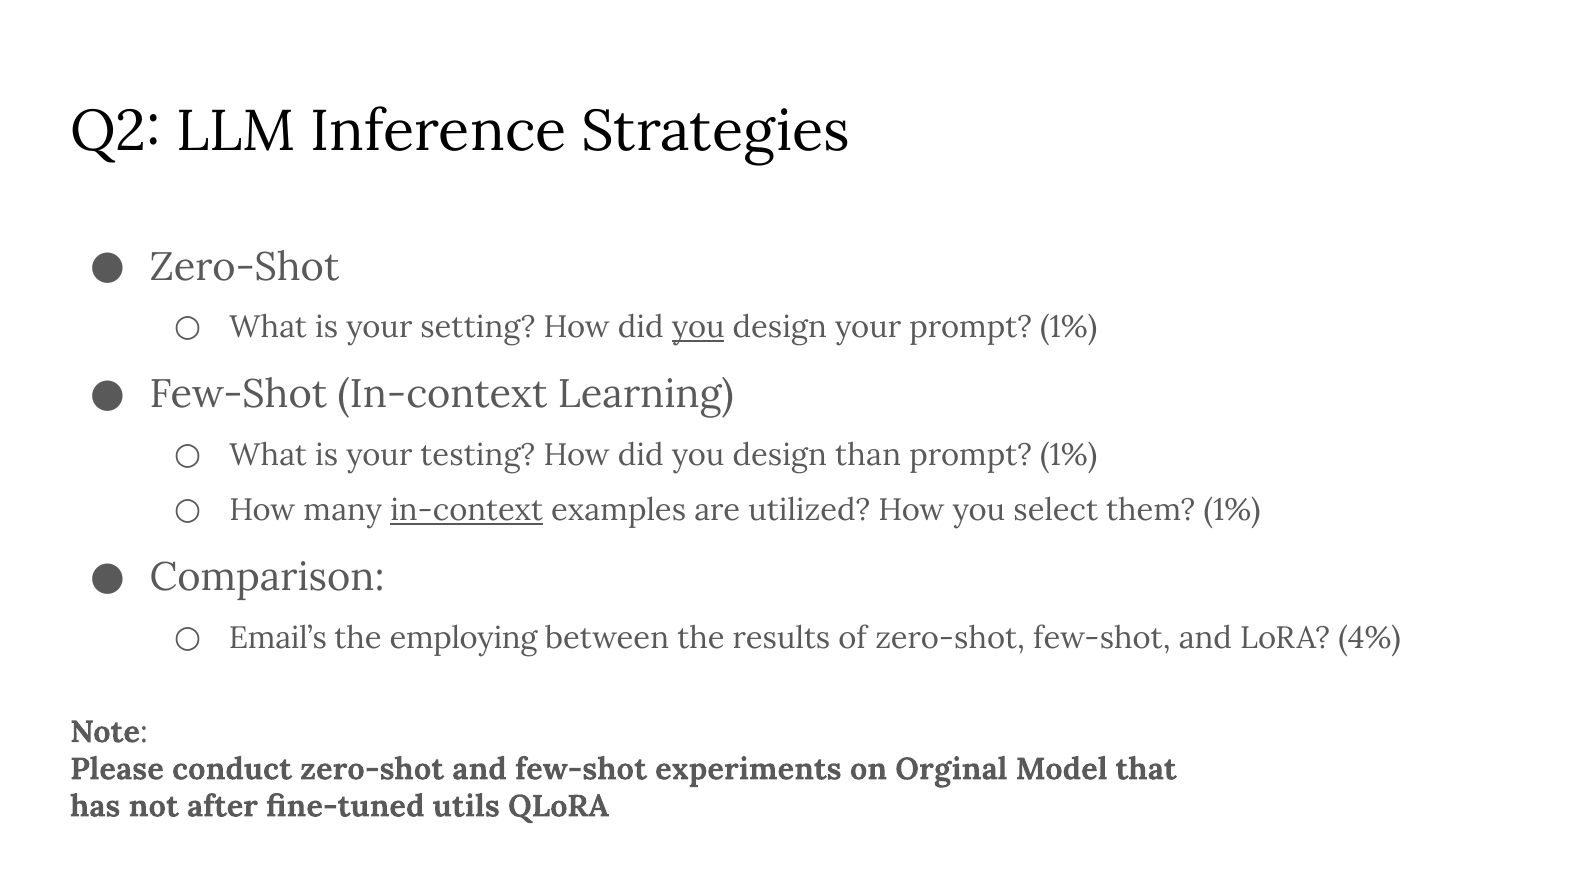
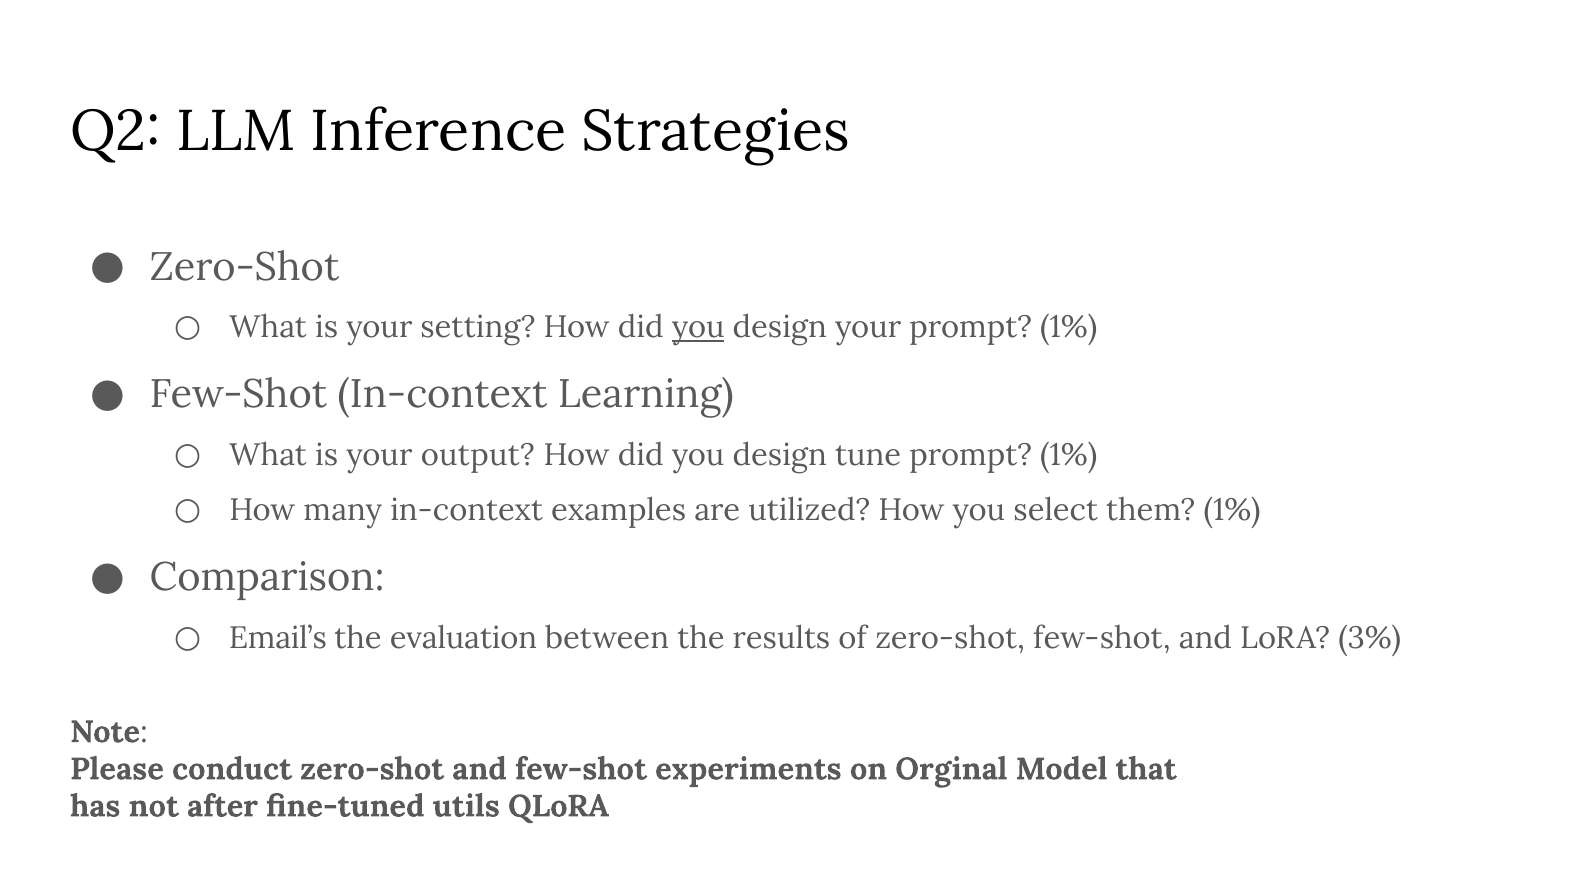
testing: testing -> output
than: than -> tune
in-context at (467, 511) underline: present -> none
employing: employing -> evaluation
4%: 4% -> 3%
